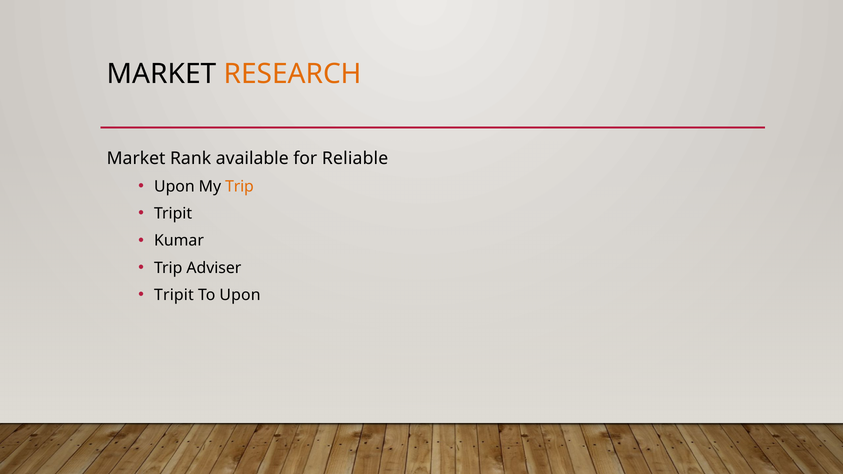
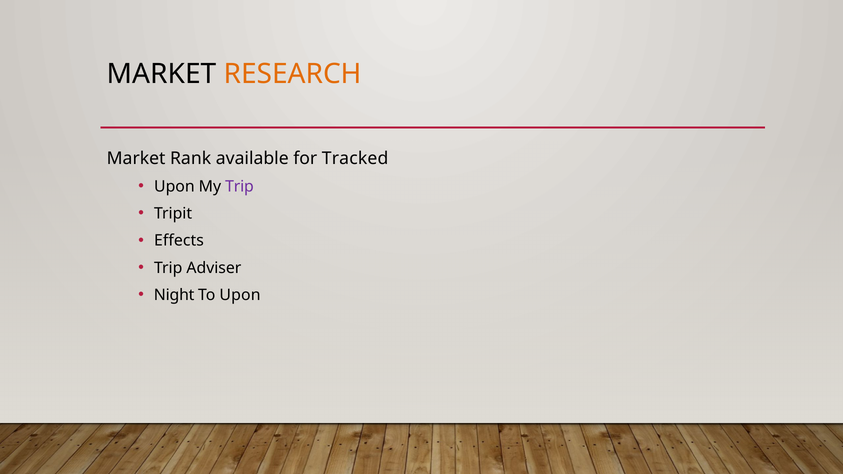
Reliable: Reliable -> Tracked
Trip at (239, 187) colour: orange -> purple
Kumar: Kumar -> Effects
Tripit at (174, 295): Tripit -> Night
